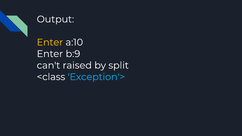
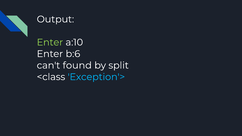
Enter at (50, 42) colour: yellow -> light green
b:9: b:9 -> b:6
raised: raised -> found
